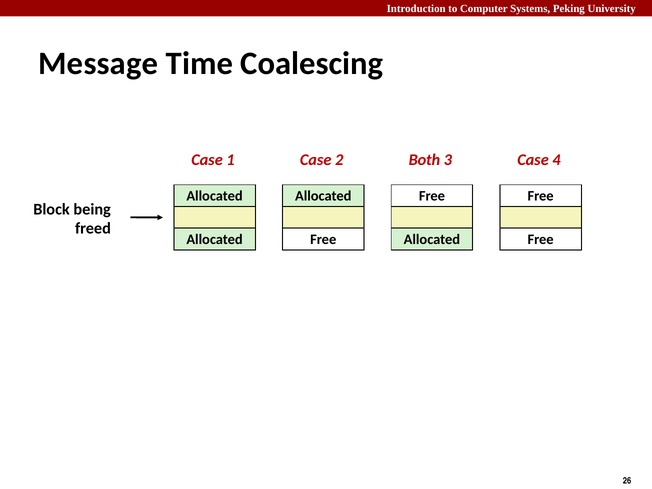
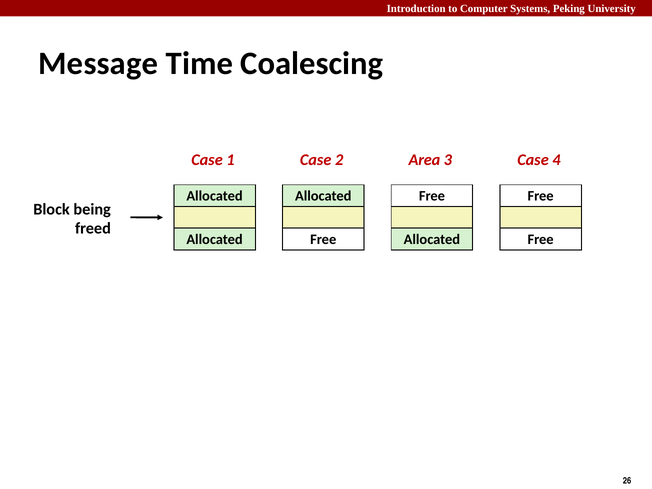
Both: Both -> Area
